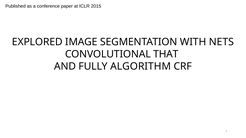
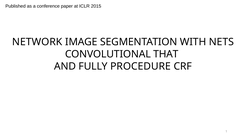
EXPLORED: EXPLORED -> NETWORK
ALGORITHM: ALGORITHM -> PROCEDURE
